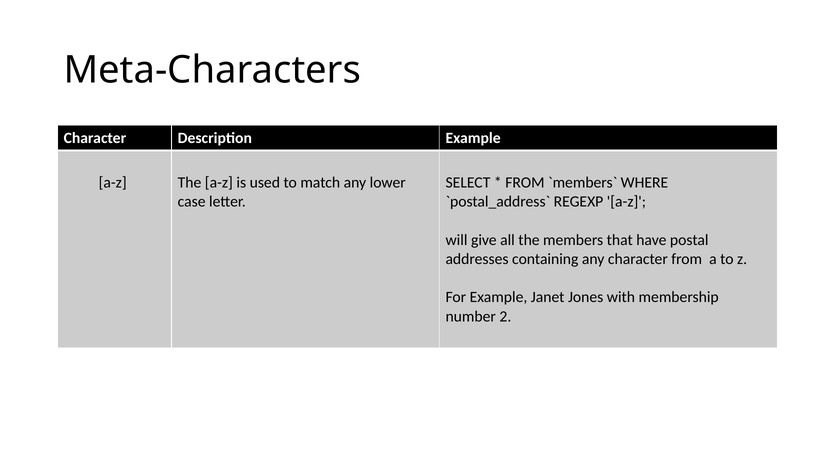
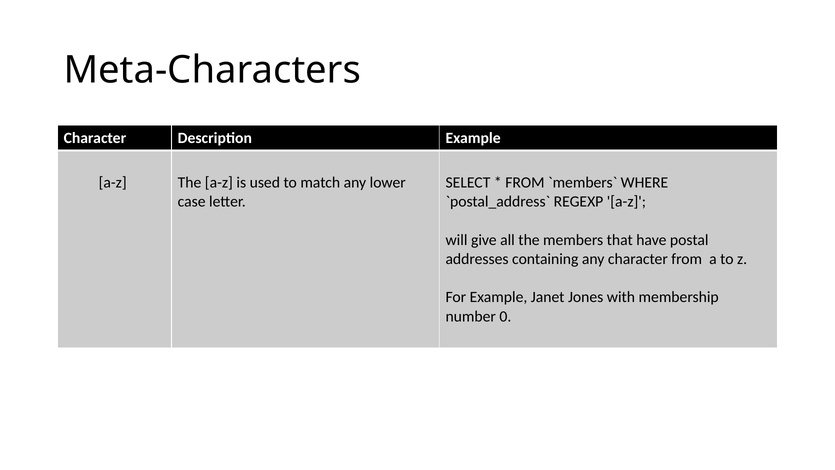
2: 2 -> 0
